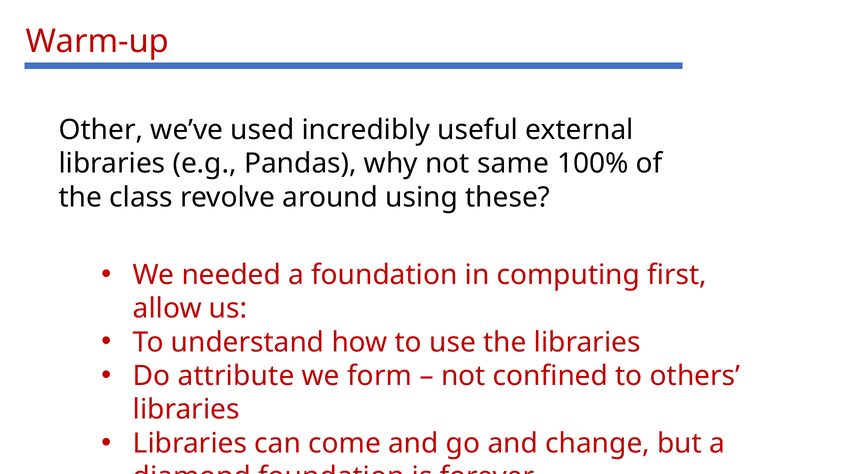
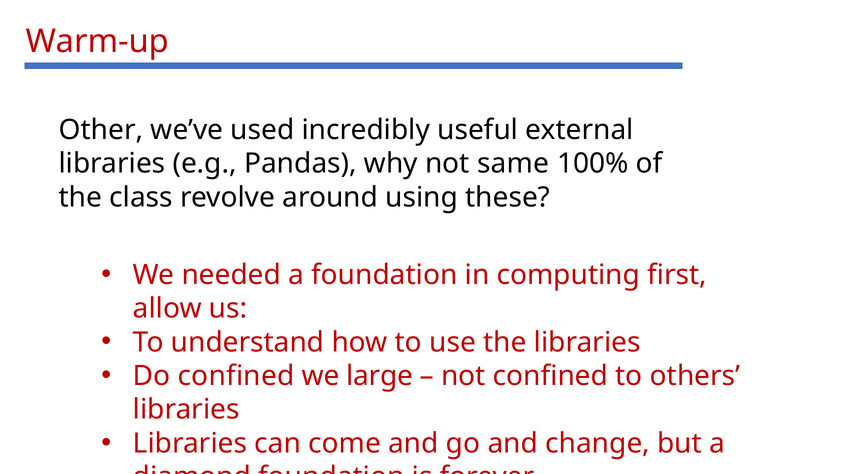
Do attribute: attribute -> confined
form: form -> large
